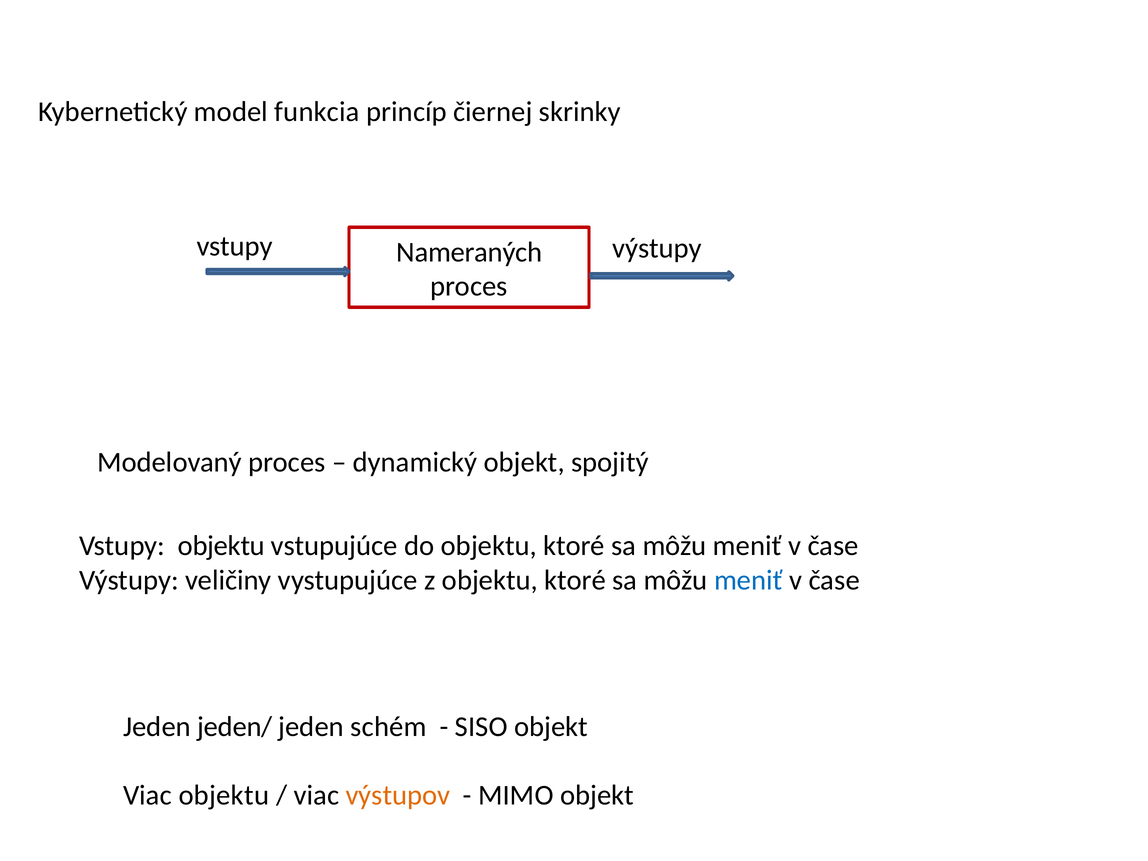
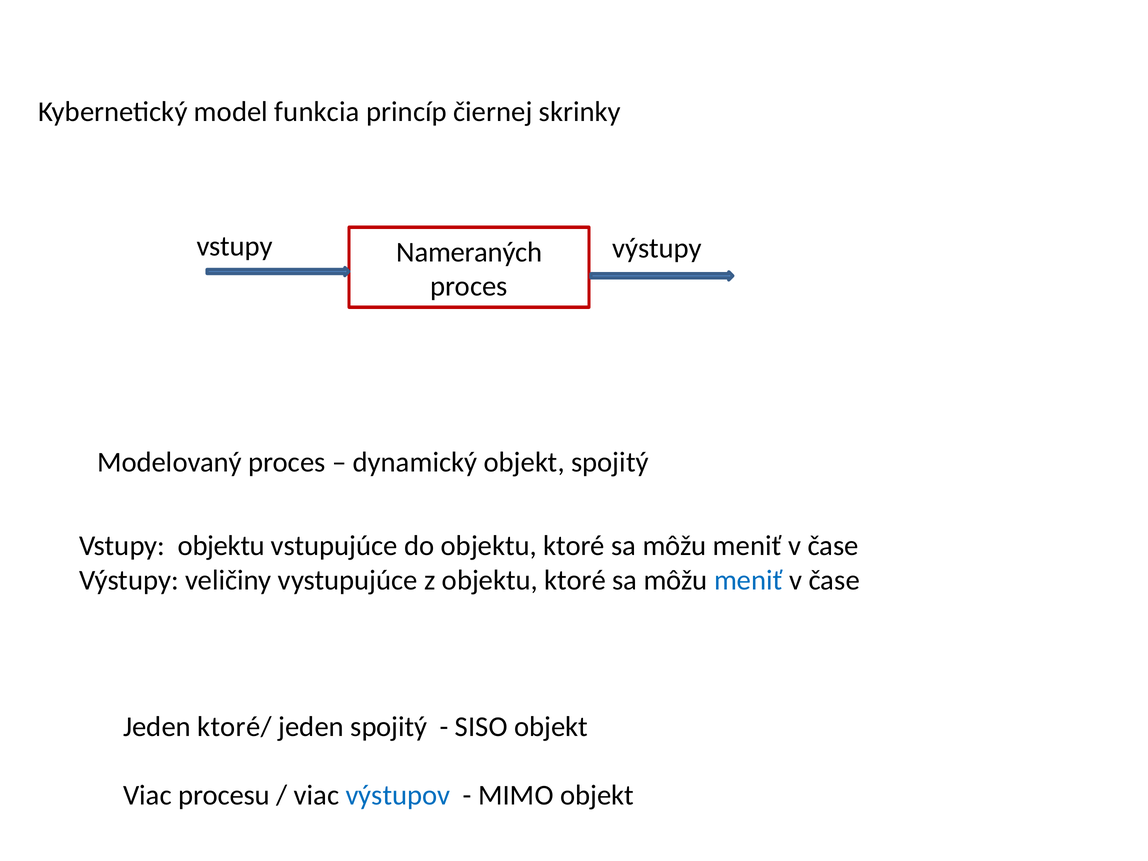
jeden/: jeden/ -> ktoré/
jeden schém: schém -> spojitý
Viac objektu: objektu -> procesu
výstupov colour: orange -> blue
